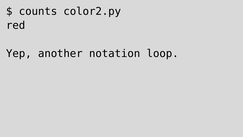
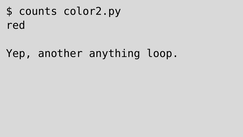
notation: notation -> anything
